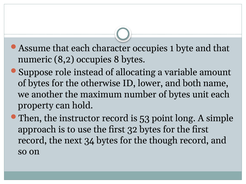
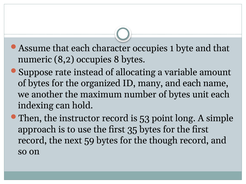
role: role -> rate
otherwise: otherwise -> organized
lower: lower -> many
and both: both -> each
property: property -> indexing
32: 32 -> 35
34: 34 -> 59
